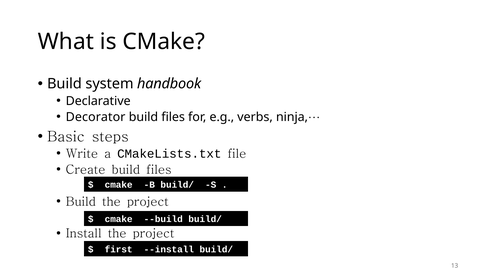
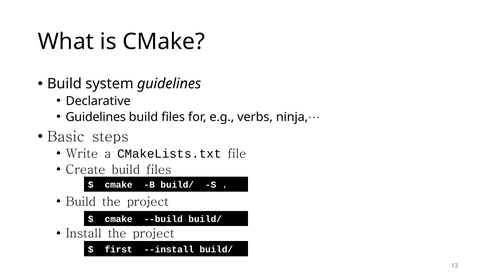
system handbook: handbook -> guidelines
Decorator at (96, 117): Decorator -> Guidelines
